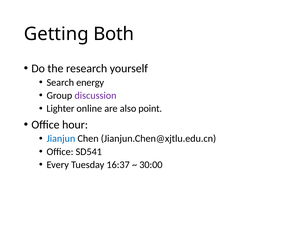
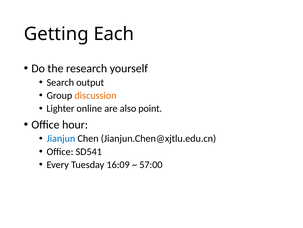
Both: Both -> Each
energy: energy -> output
discussion colour: purple -> orange
16:37: 16:37 -> 16:09
30:00: 30:00 -> 57:00
